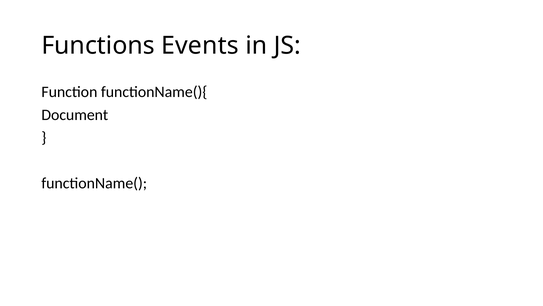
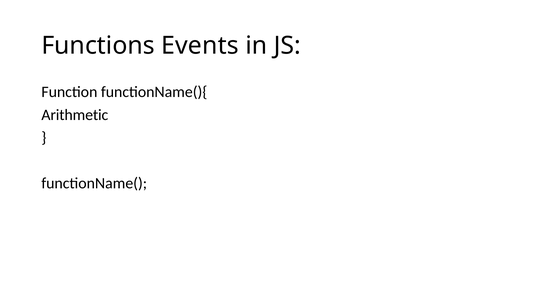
Document: Document -> Arithmetic
